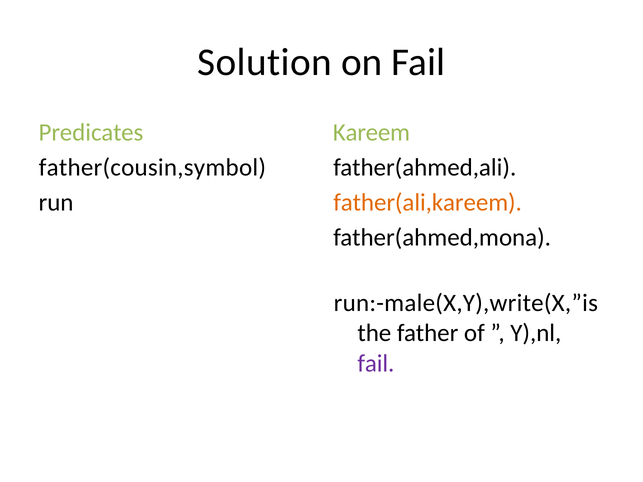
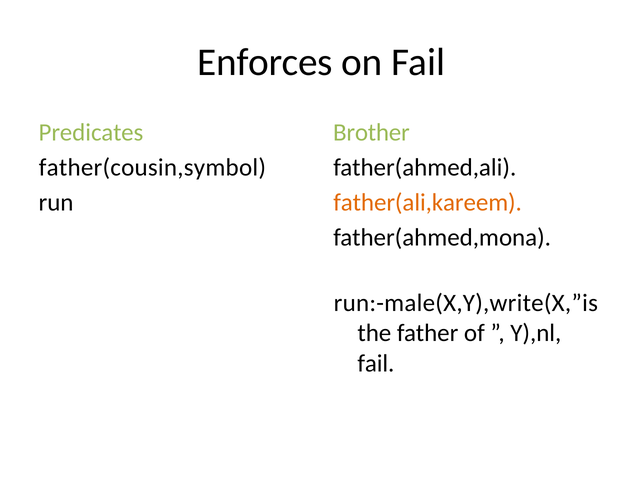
Solution: Solution -> Enforces
Kareem: Kareem -> Brother
fail at (376, 364) colour: purple -> black
